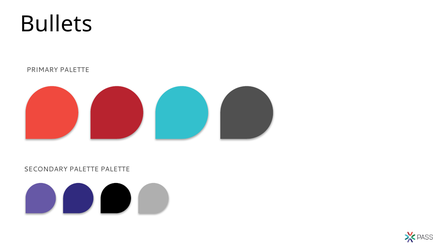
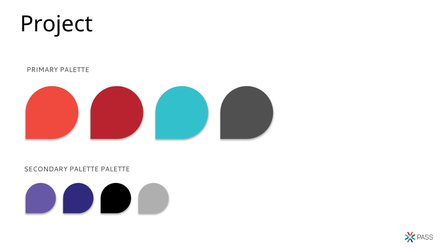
Bullets: Bullets -> Project
